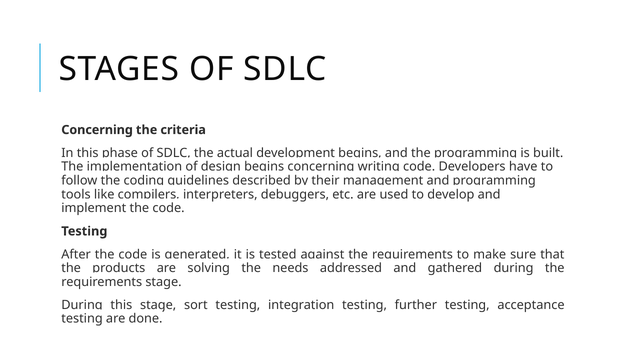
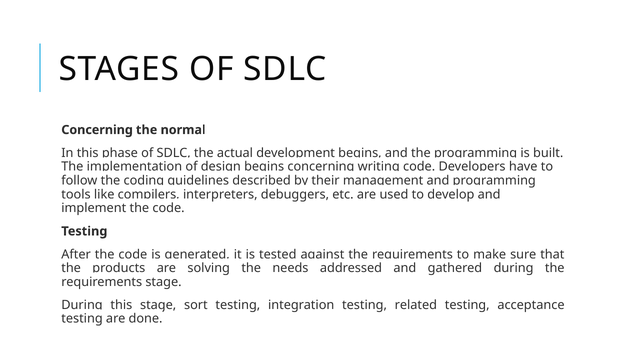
criteria: criteria -> normal
further: further -> related
